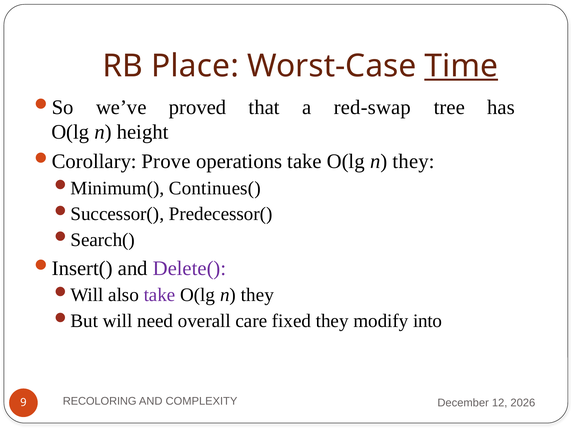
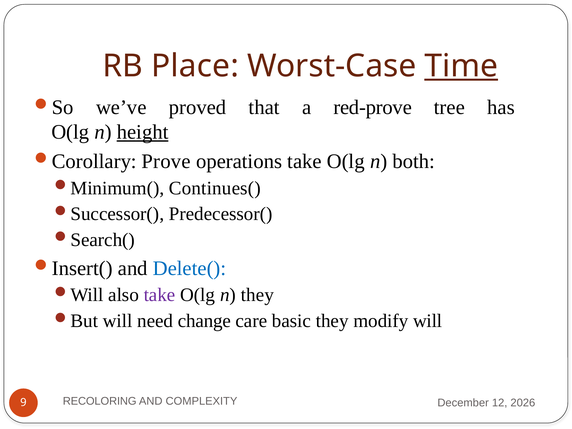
red-swap: red-swap -> red-prove
height underline: none -> present
they at (414, 161): they -> both
Delete( colour: purple -> blue
overall: overall -> change
fixed: fixed -> basic
modify into: into -> will
